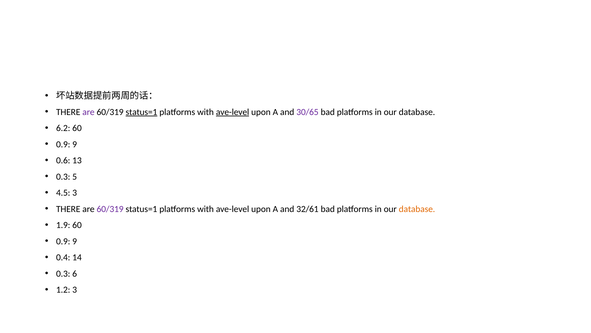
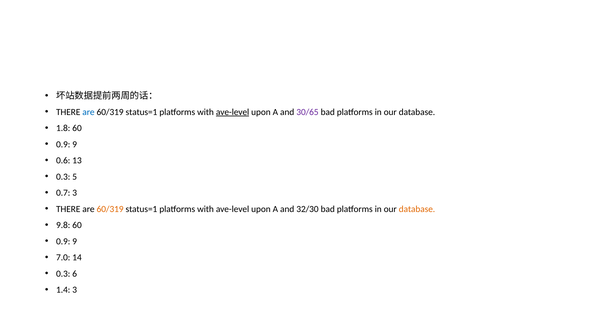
are at (88, 112) colour: purple -> blue
status=1 at (141, 112) underline: present -> none
6.2: 6.2 -> 1.8
4.5: 4.5 -> 0.7
60/319 at (110, 209) colour: purple -> orange
32/61: 32/61 -> 32/30
1.9: 1.9 -> 9.8
0.4: 0.4 -> 7.0
1.2: 1.2 -> 1.4
